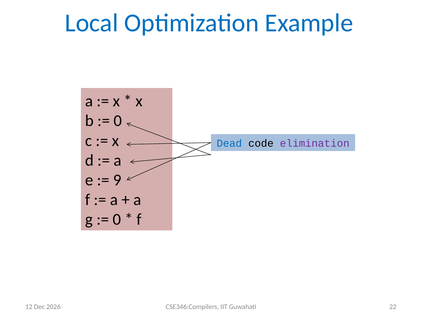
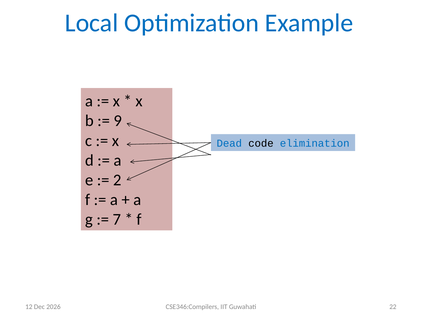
0 at (118, 121): 0 -> 9
elimination colour: purple -> blue
9: 9 -> 2
0 at (117, 219): 0 -> 7
